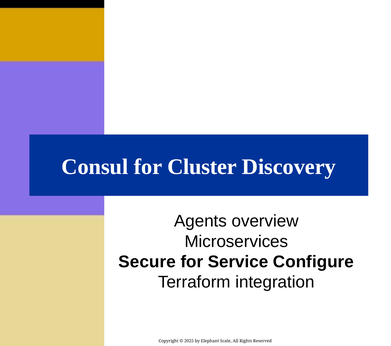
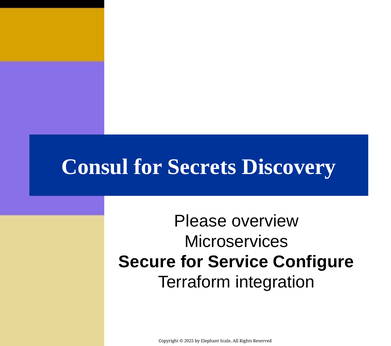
Cluster: Cluster -> Secrets
Agents: Agents -> Please
